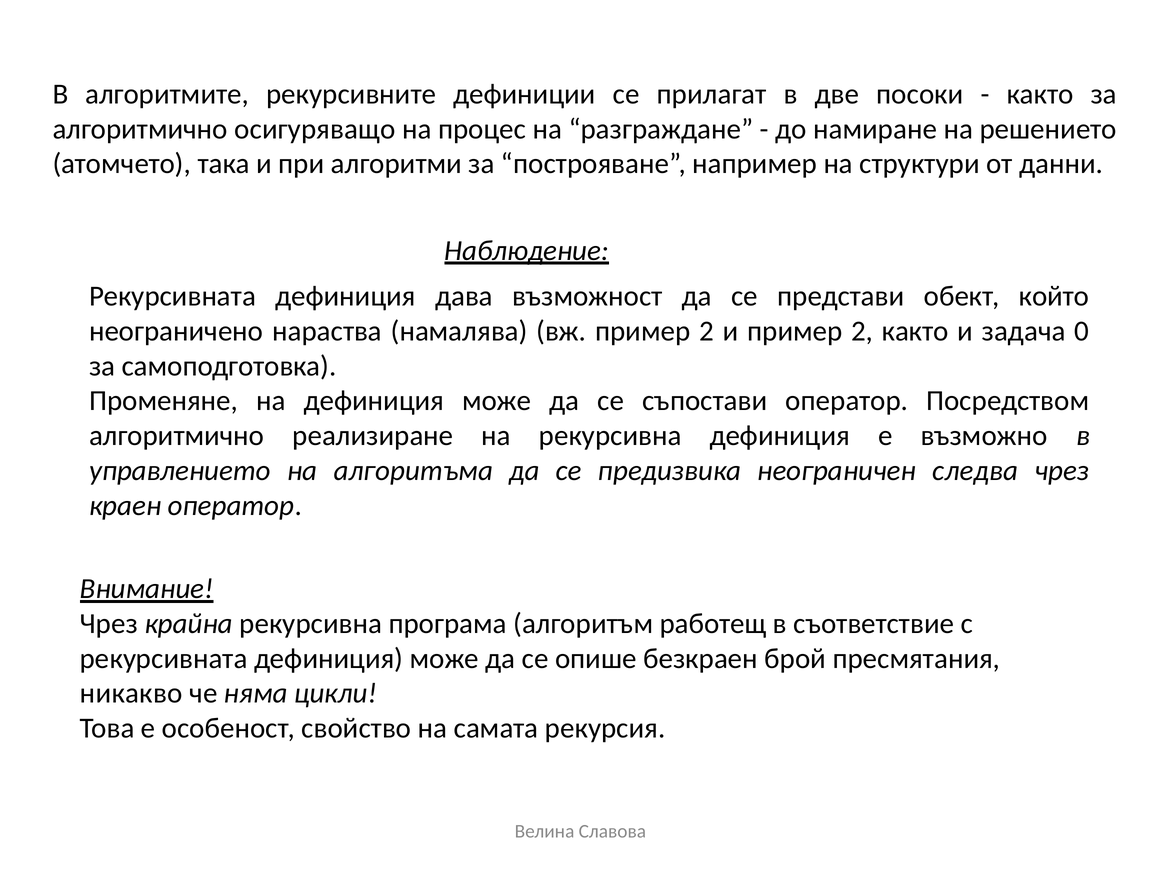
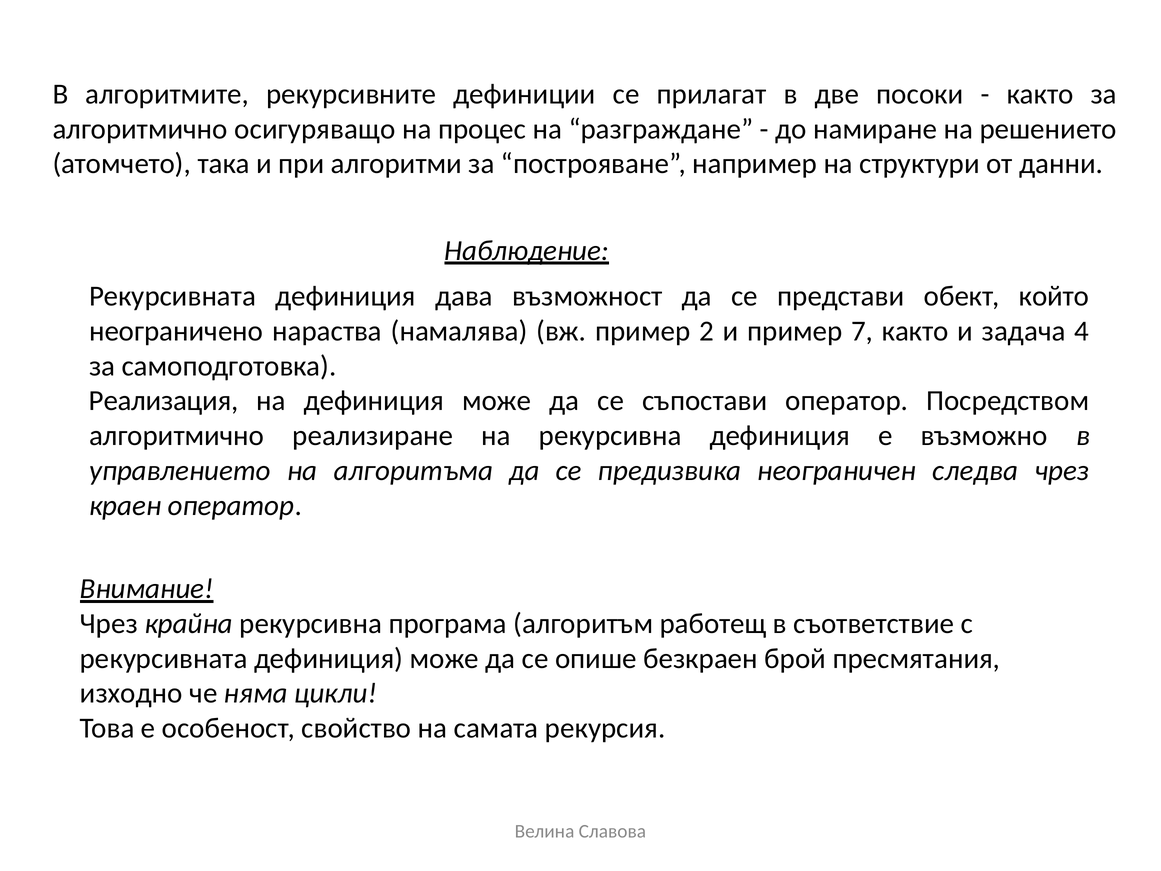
и пример 2: 2 -> 7
0: 0 -> 4
Променяне: Променяне -> Реализация
никакво: никакво -> изходно
